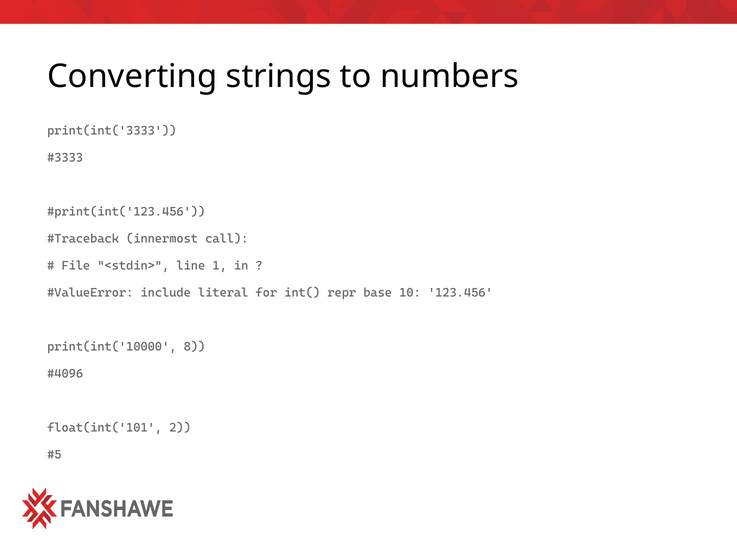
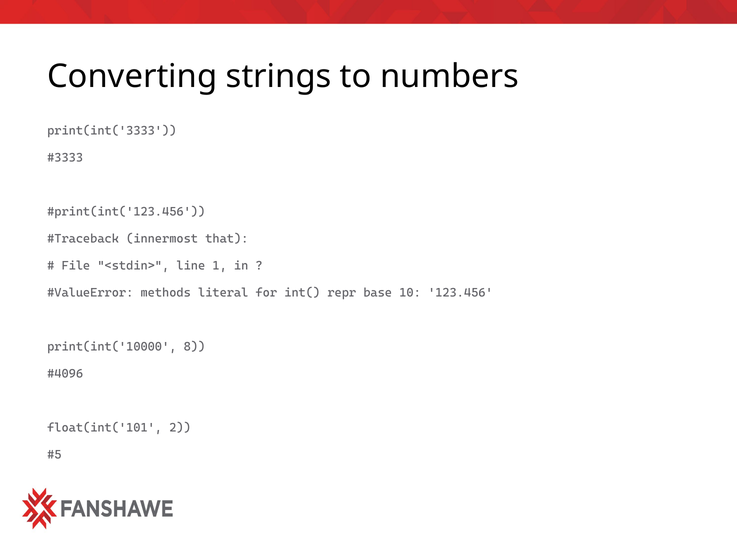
call: call -> that
include: include -> methods
